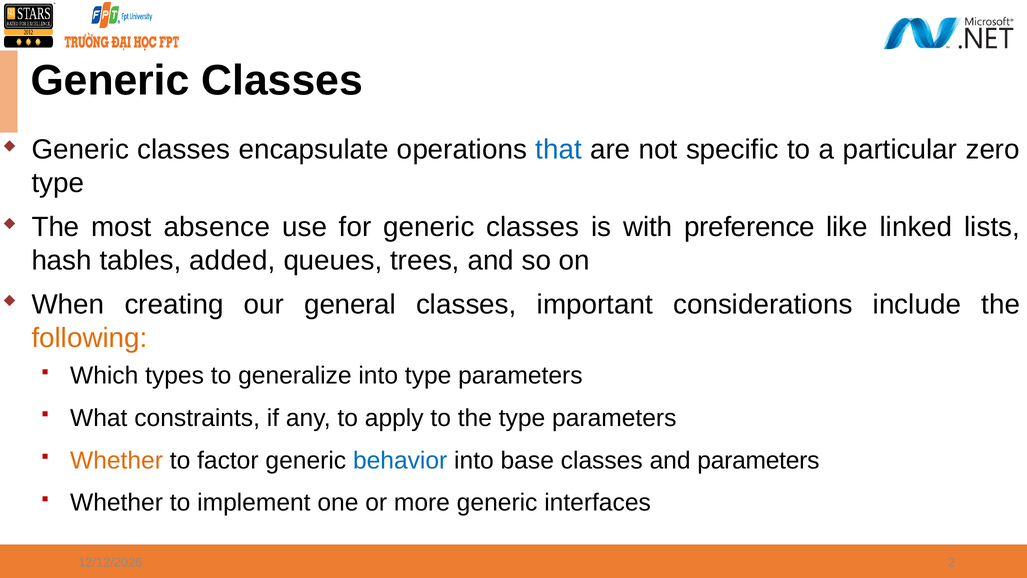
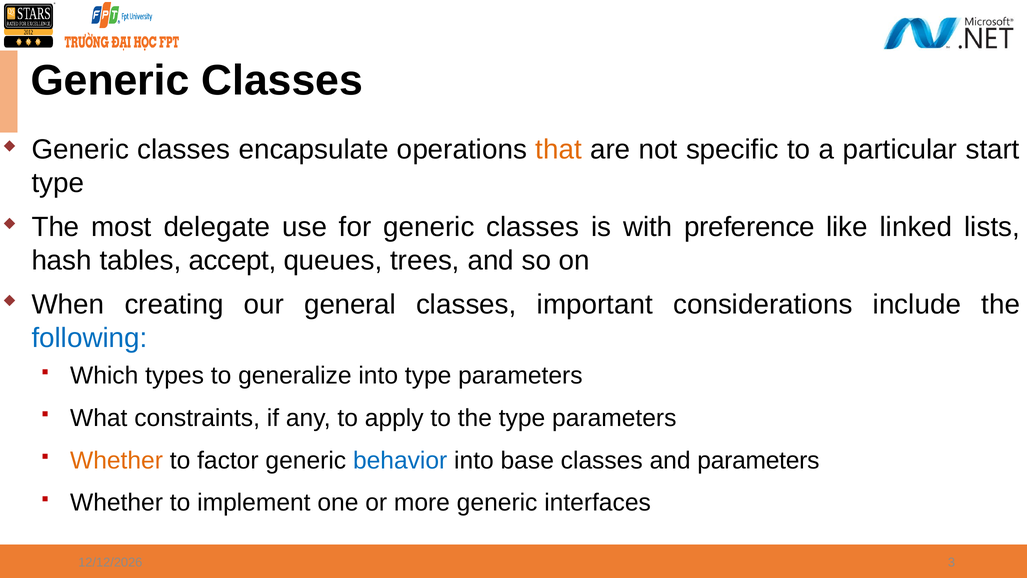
that colour: blue -> orange
zero: zero -> start
absence: absence -> delegate
added: added -> accept
following colour: orange -> blue
2: 2 -> 3
